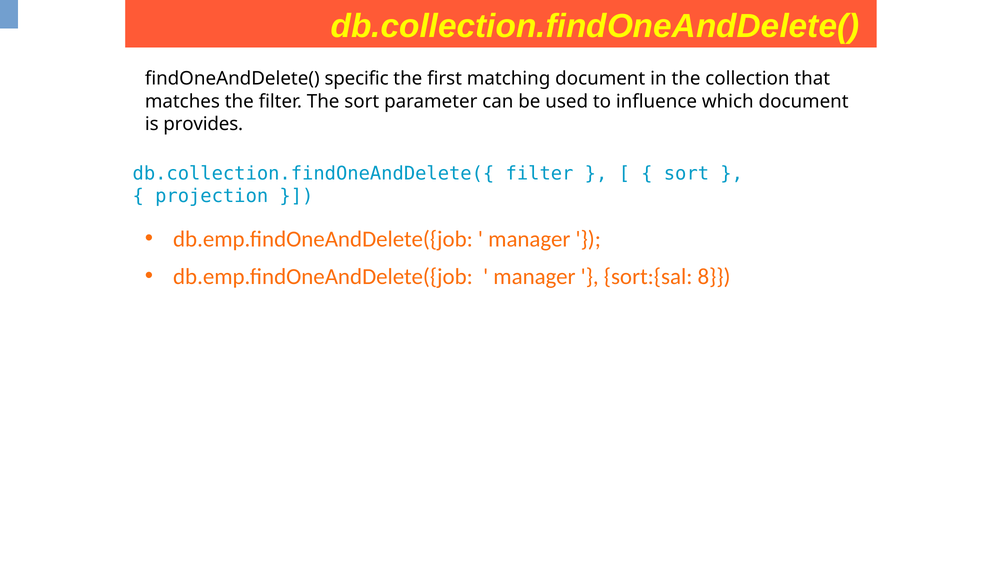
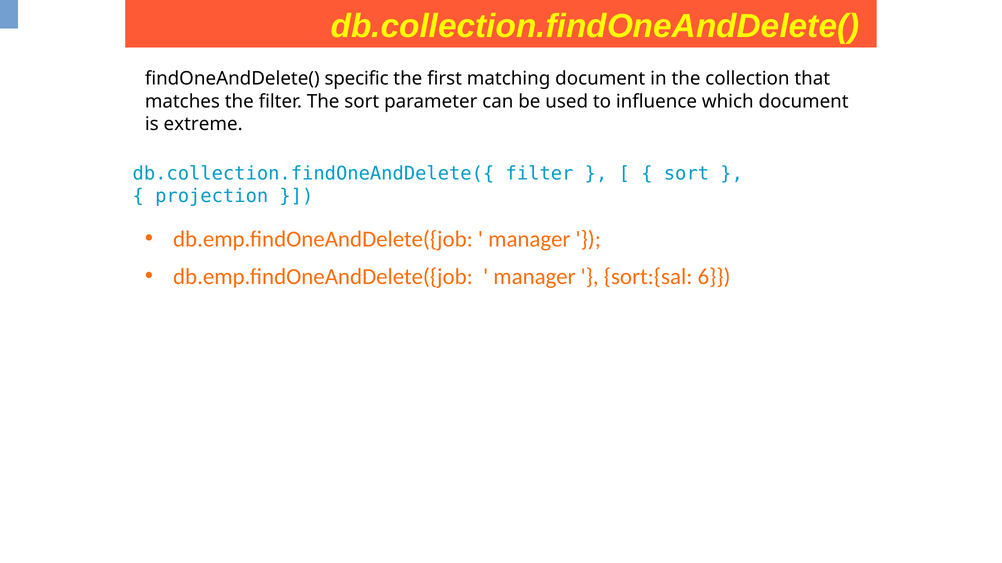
provides: provides -> extreme
8: 8 -> 6
